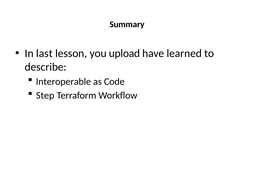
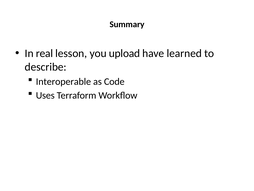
last: last -> real
Step: Step -> Uses
